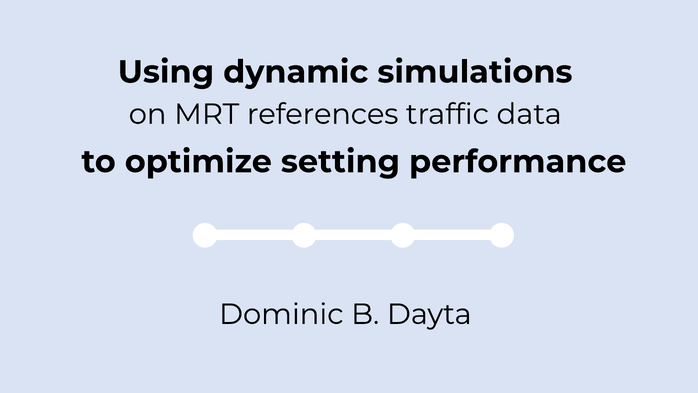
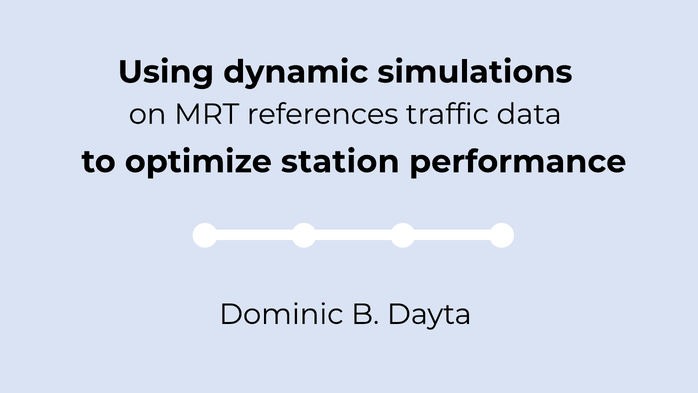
setting: setting -> station
